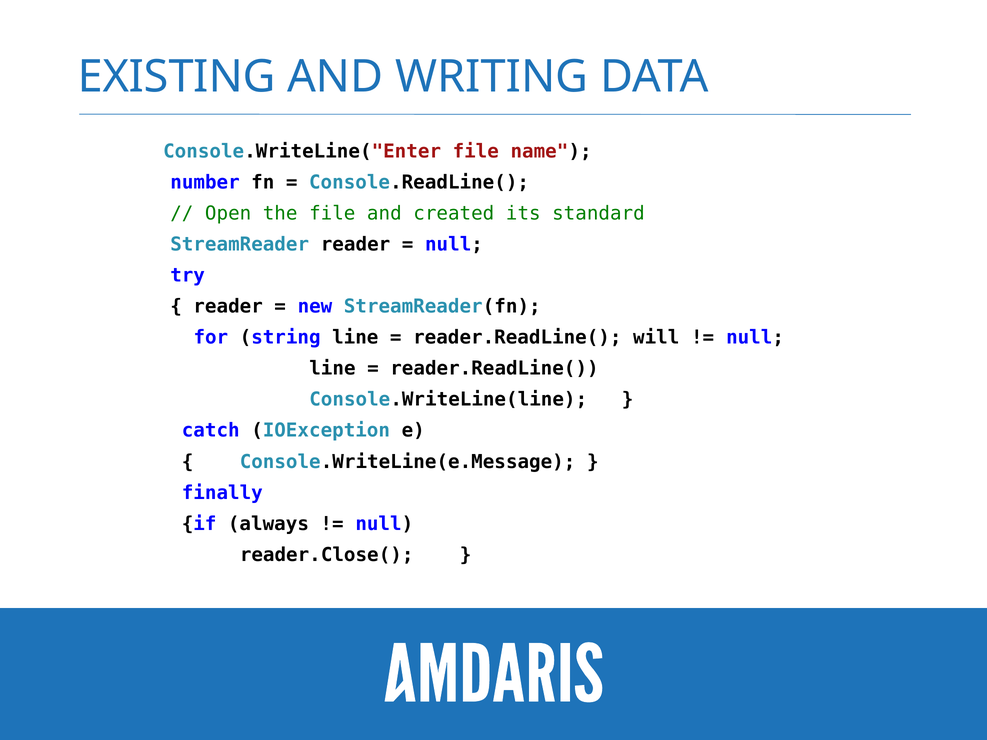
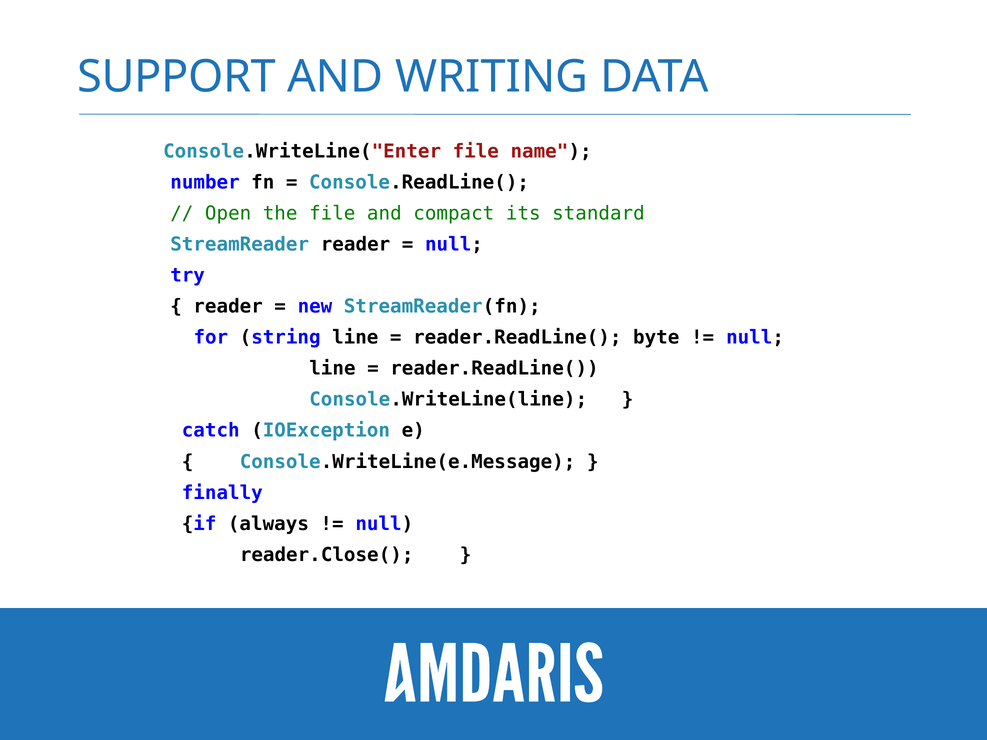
EXISTING: EXISTING -> SUPPORT
created: created -> compact
will: will -> byte
